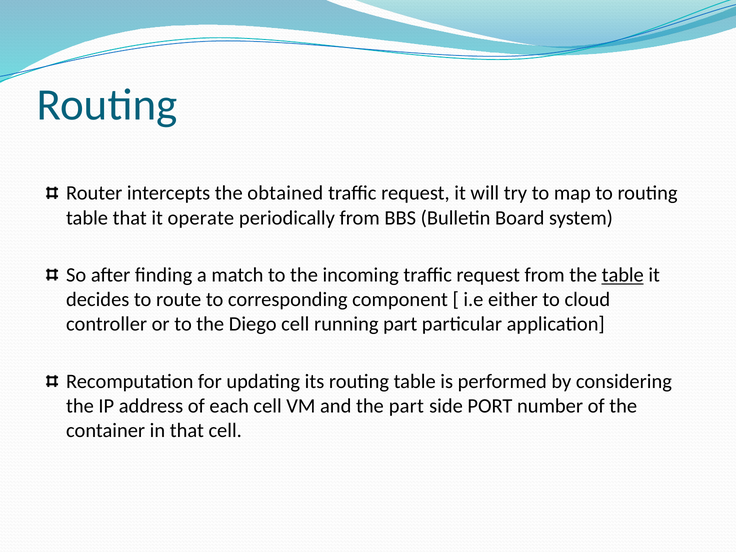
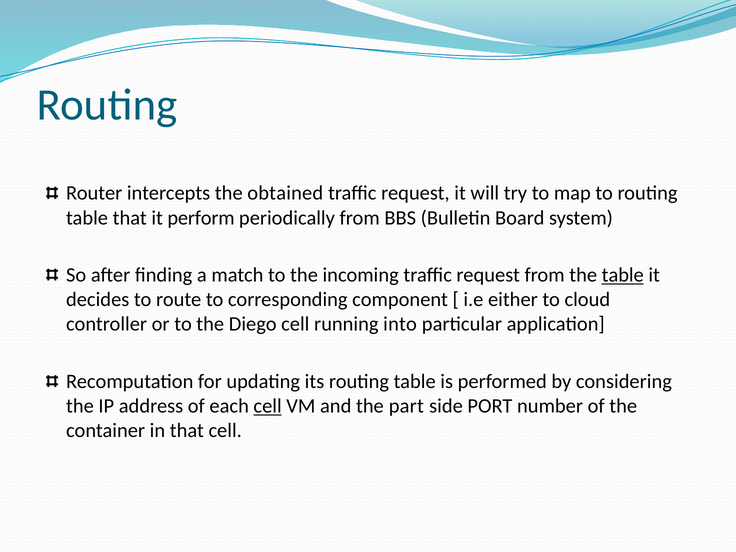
operate: operate -> perform
running part: part -> into
cell at (268, 406) underline: none -> present
